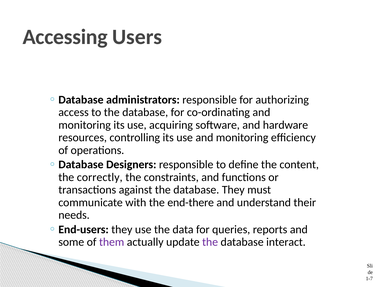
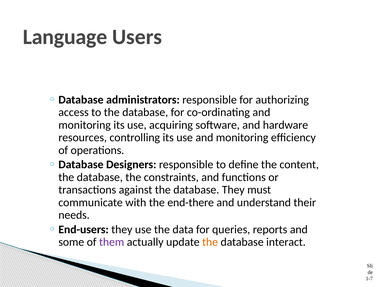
Accessing: Accessing -> Language
correctly at (100, 177): correctly -> database
the at (210, 242) colour: purple -> orange
